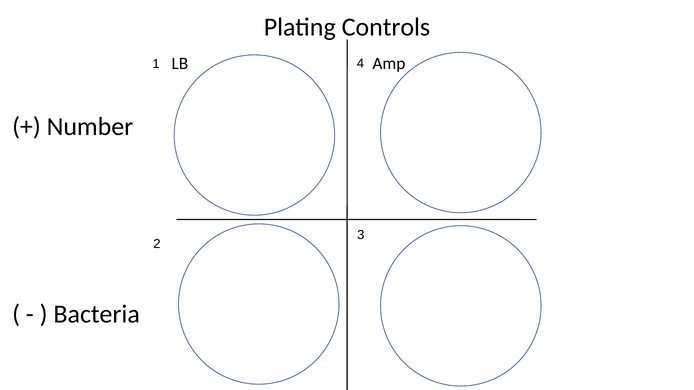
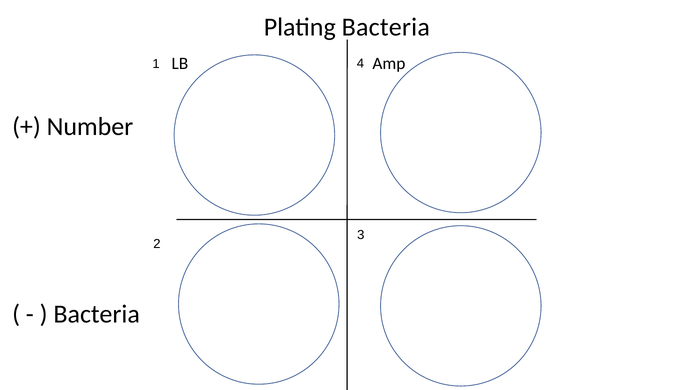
Plating Controls: Controls -> Bacteria
